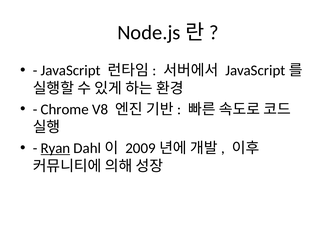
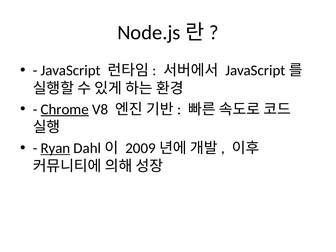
Chrome underline: none -> present
